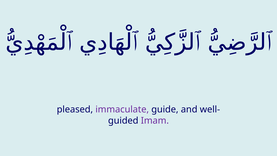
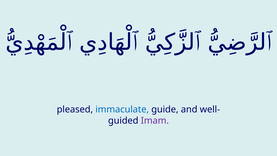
immaculate colour: purple -> blue
